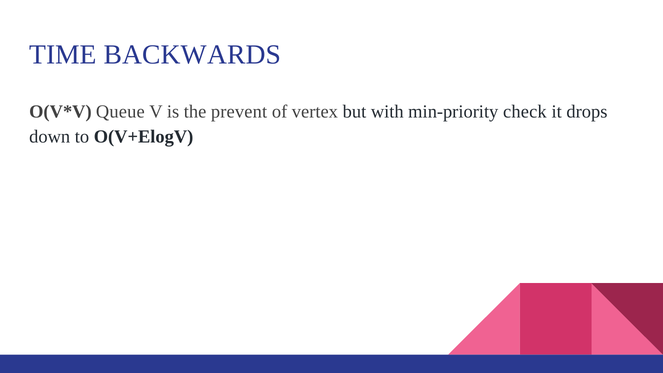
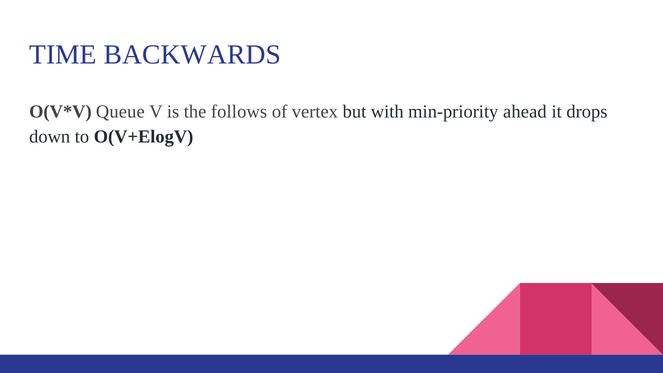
prevent: prevent -> follows
check: check -> ahead
